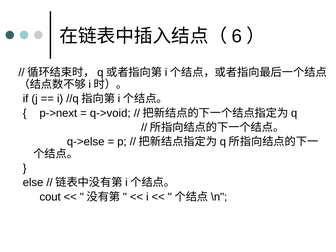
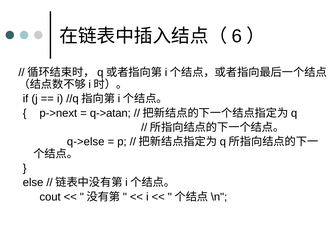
q->void: q->void -> q->atan
